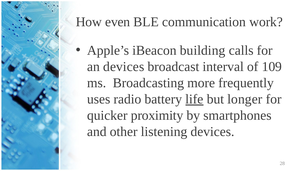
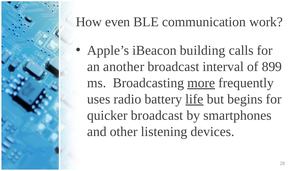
an devices: devices -> another
109: 109 -> 899
more underline: none -> present
longer: longer -> begins
quicker proximity: proximity -> broadcast
